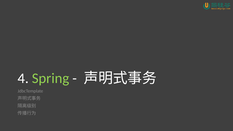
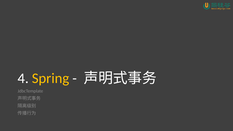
Spring colour: light green -> yellow
